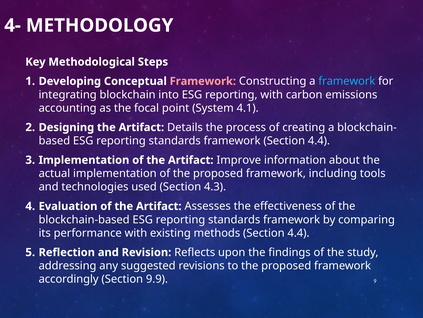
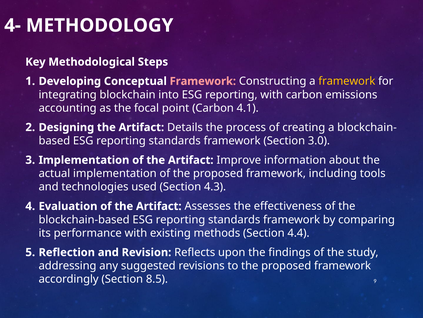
framework at (347, 81) colour: light blue -> yellow
point System: System -> Carbon
framework Section 4.4: 4.4 -> 3.0
9.9: 9.9 -> 8.5
